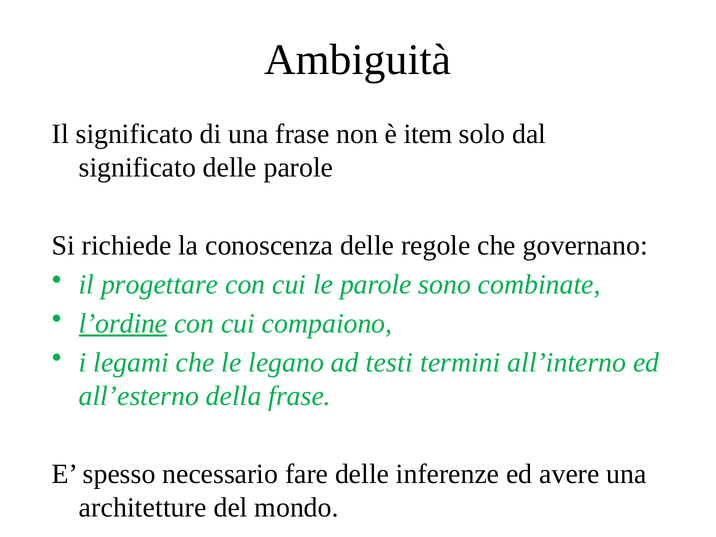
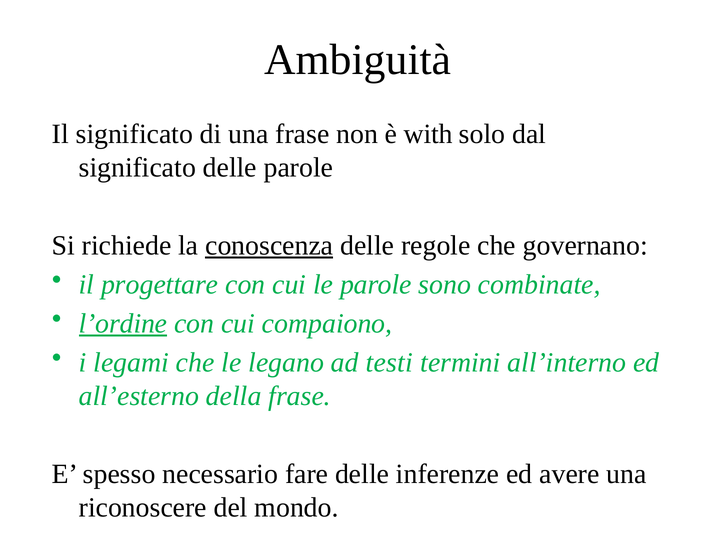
item: item -> with
conoscenza underline: none -> present
architetture: architetture -> riconoscere
